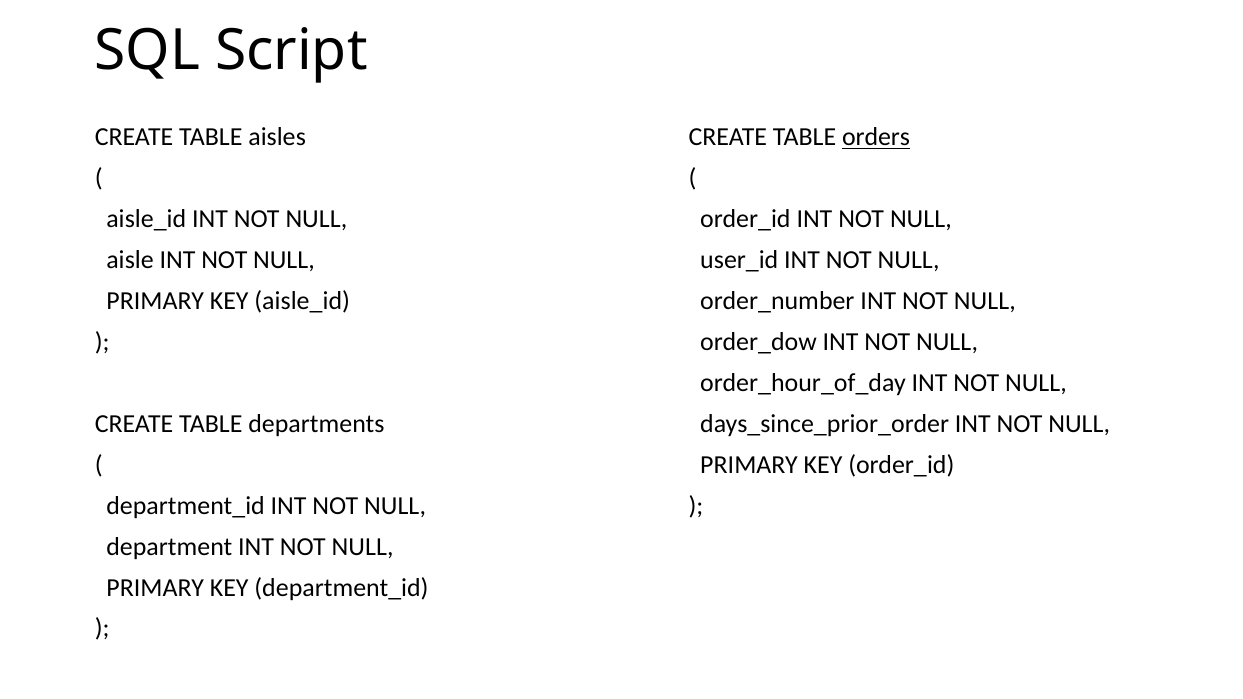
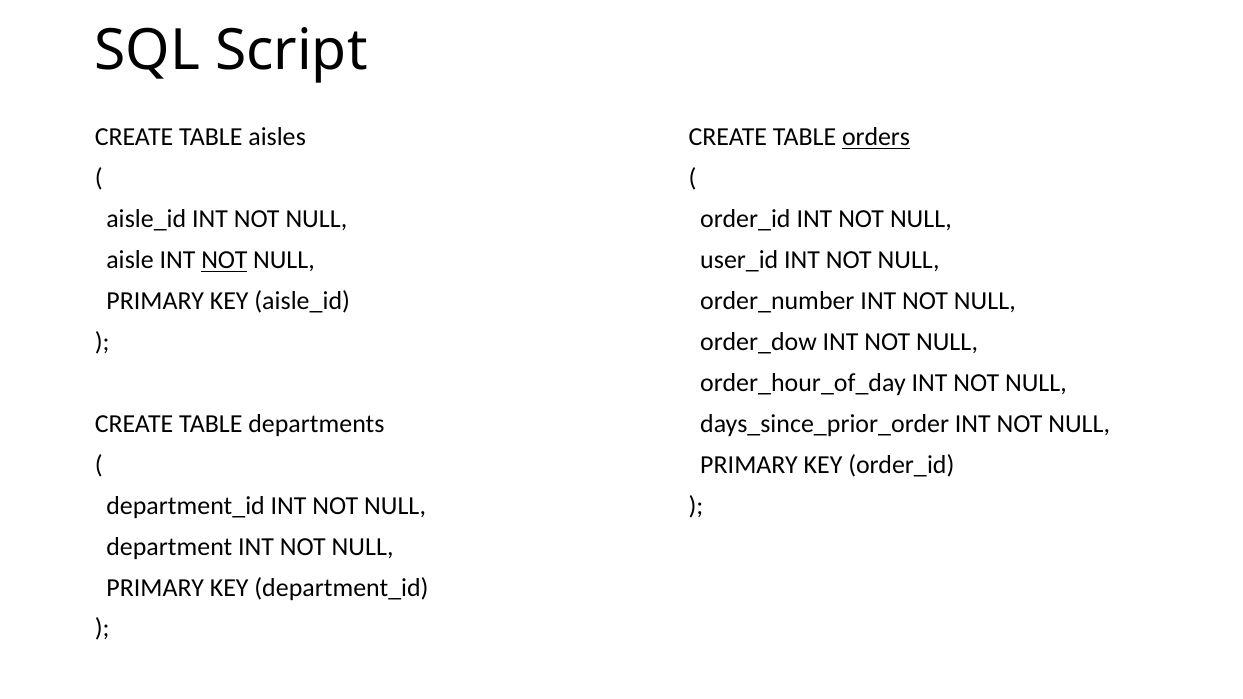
NOT at (224, 260) underline: none -> present
